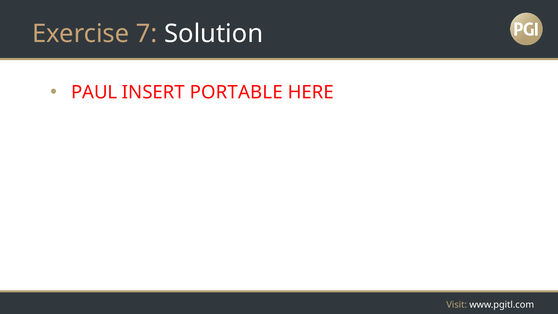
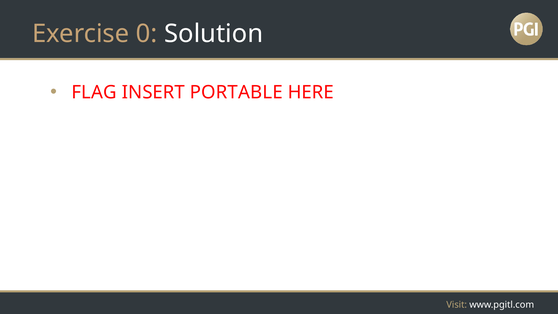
7: 7 -> 0
PAUL: PAUL -> FLAG
